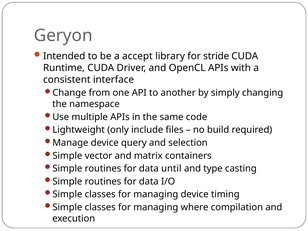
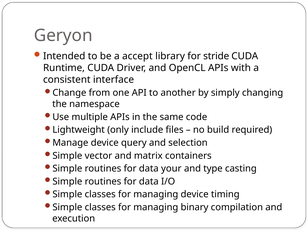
until: until -> your
where: where -> binary
